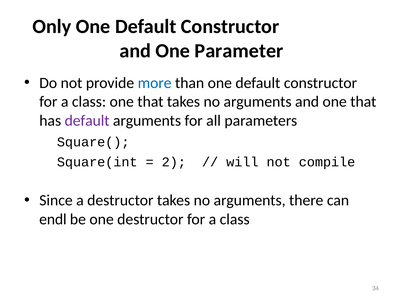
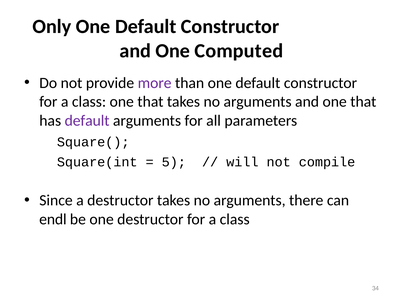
Parameter: Parameter -> Computed
more colour: blue -> purple
2: 2 -> 5
